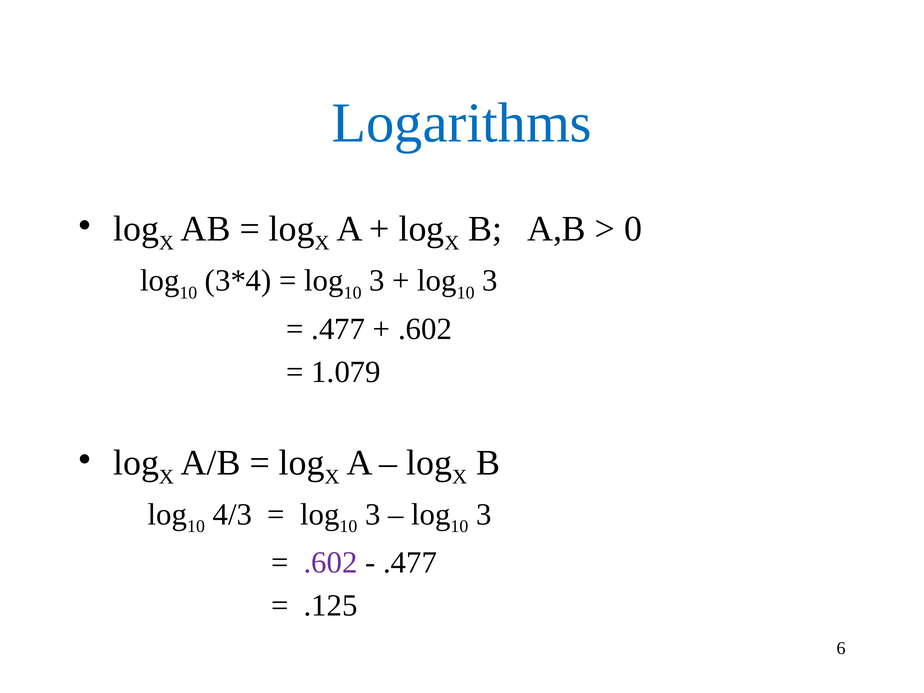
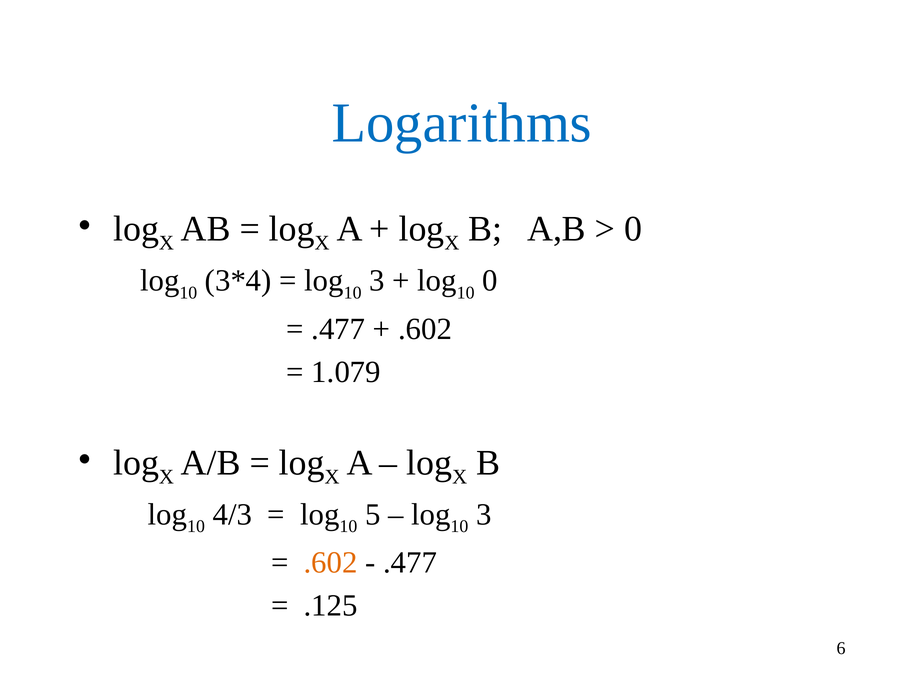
3 at (490, 281): 3 -> 0
3 at (373, 514): 3 -> 5
.602 at (331, 563) colour: purple -> orange
